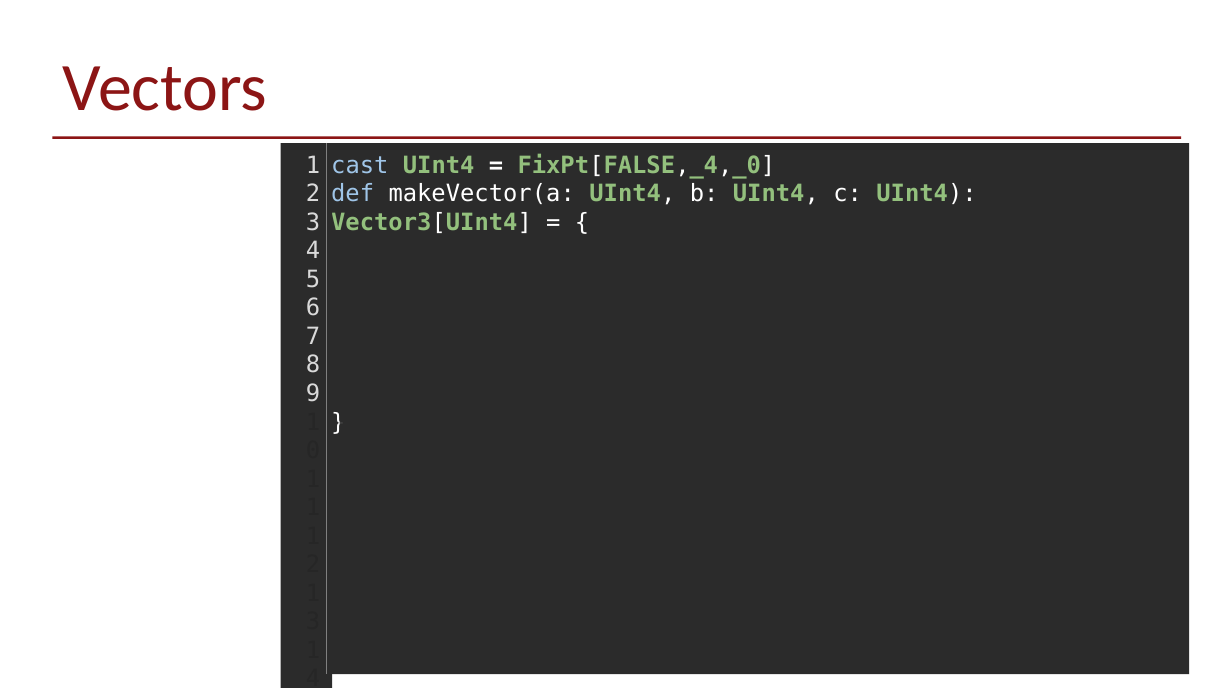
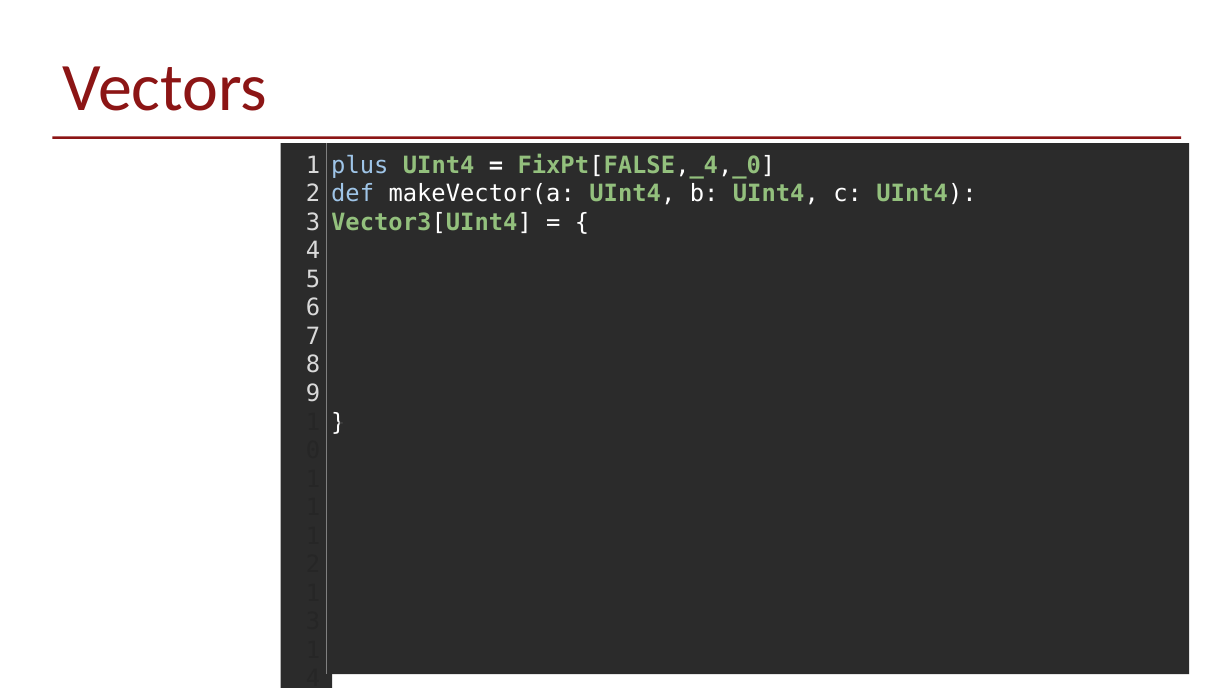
cast: cast -> plus
